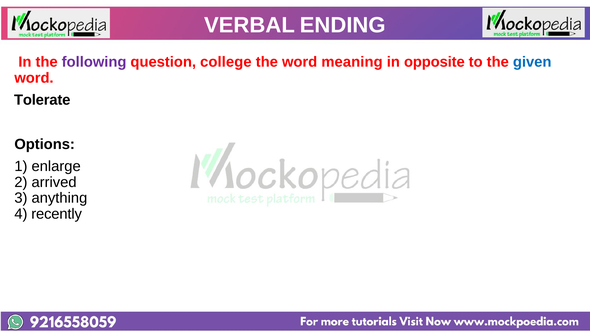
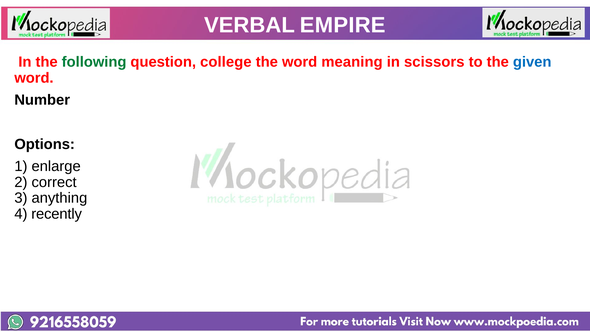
ENDING: ENDING -> EMPIRE
following colour: purple -> green
opposite: opposite -> scissors
Tolerate: Tolerate -> Number
arrived: arrived -> correct
